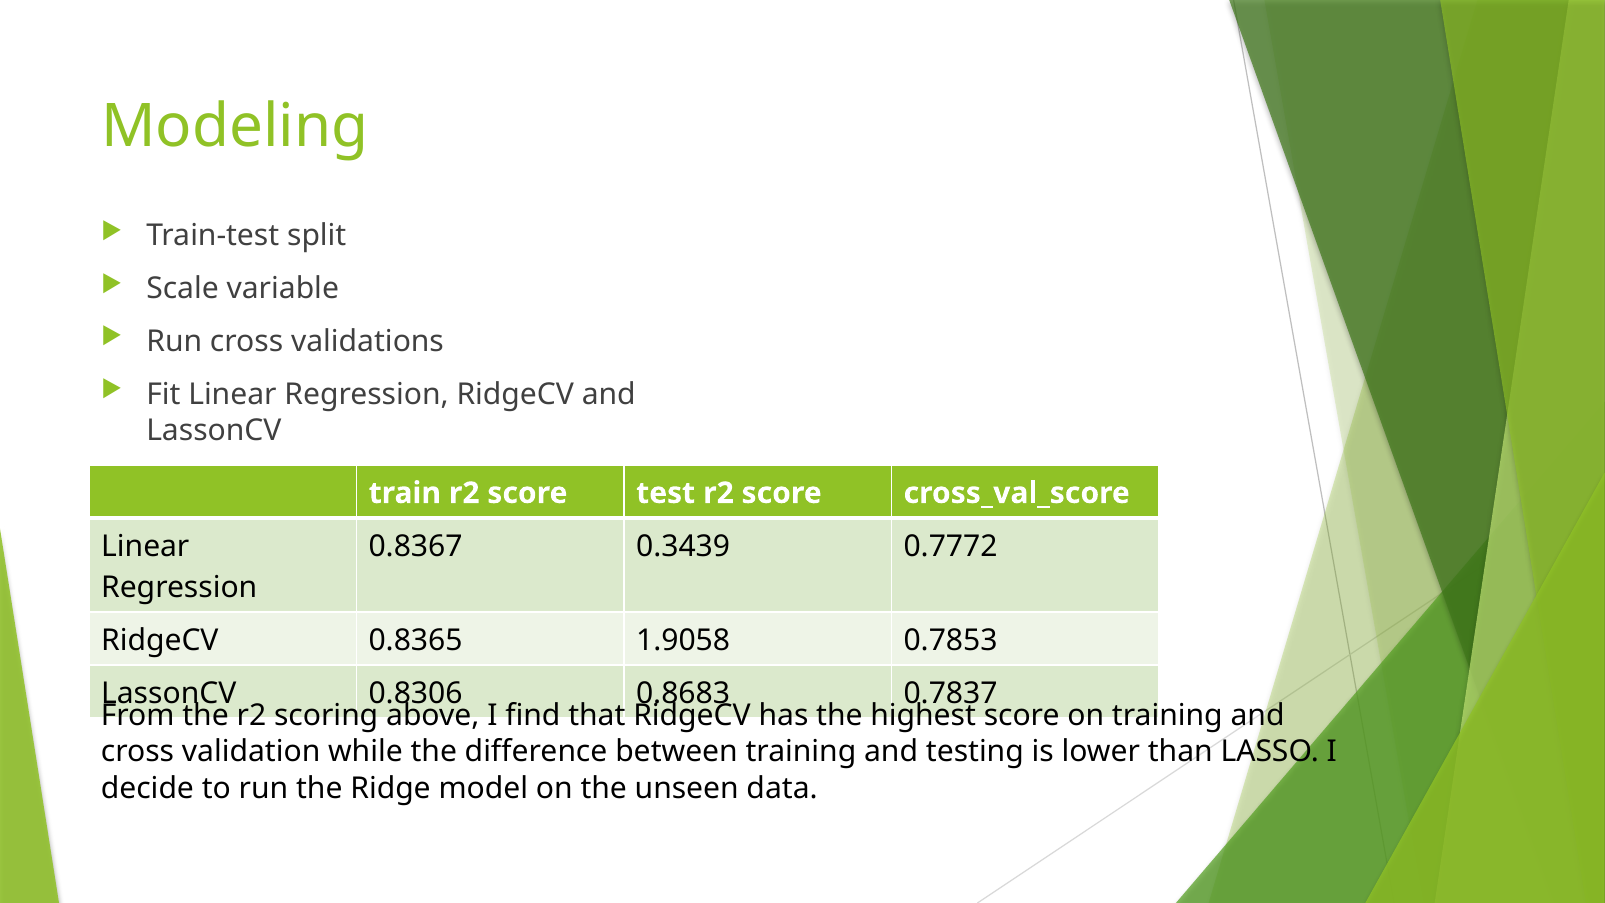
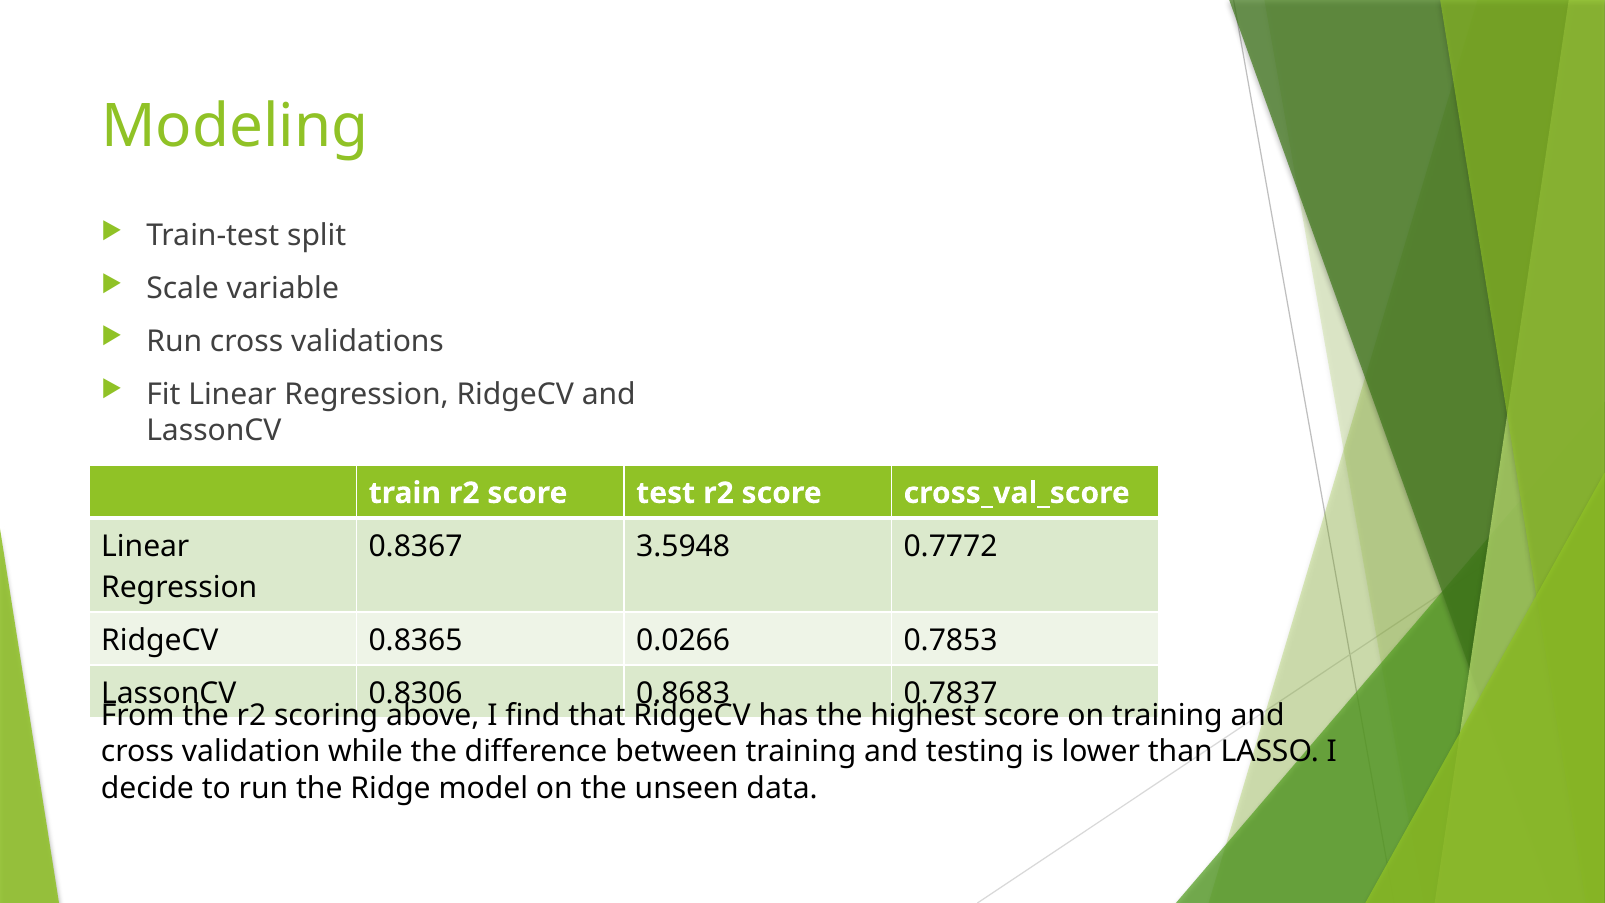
0.3439: 0.3439 -> 3.5948
1.9058: 1.9058 -> 0.0266
